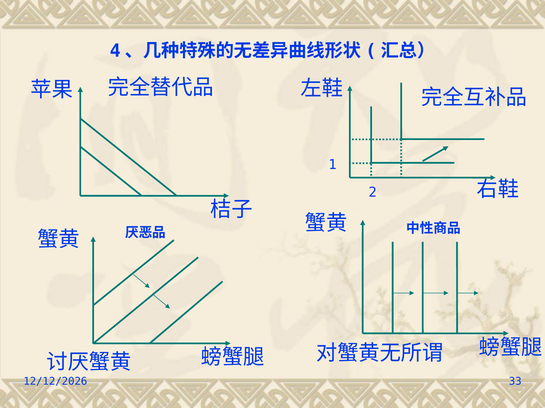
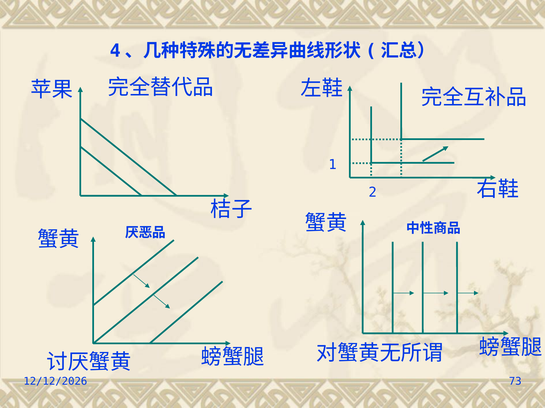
33: 33 -> 73
